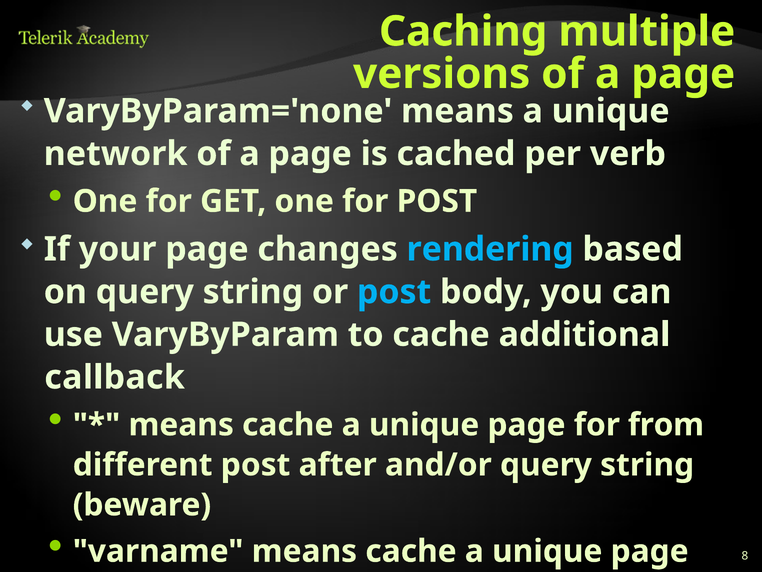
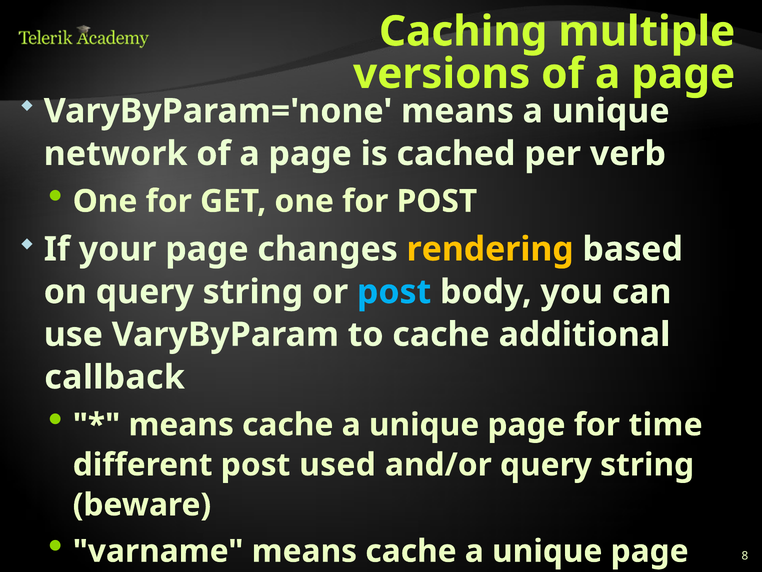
rendering colour: light blue -> yellow
from: from -> time
after: after -> used
